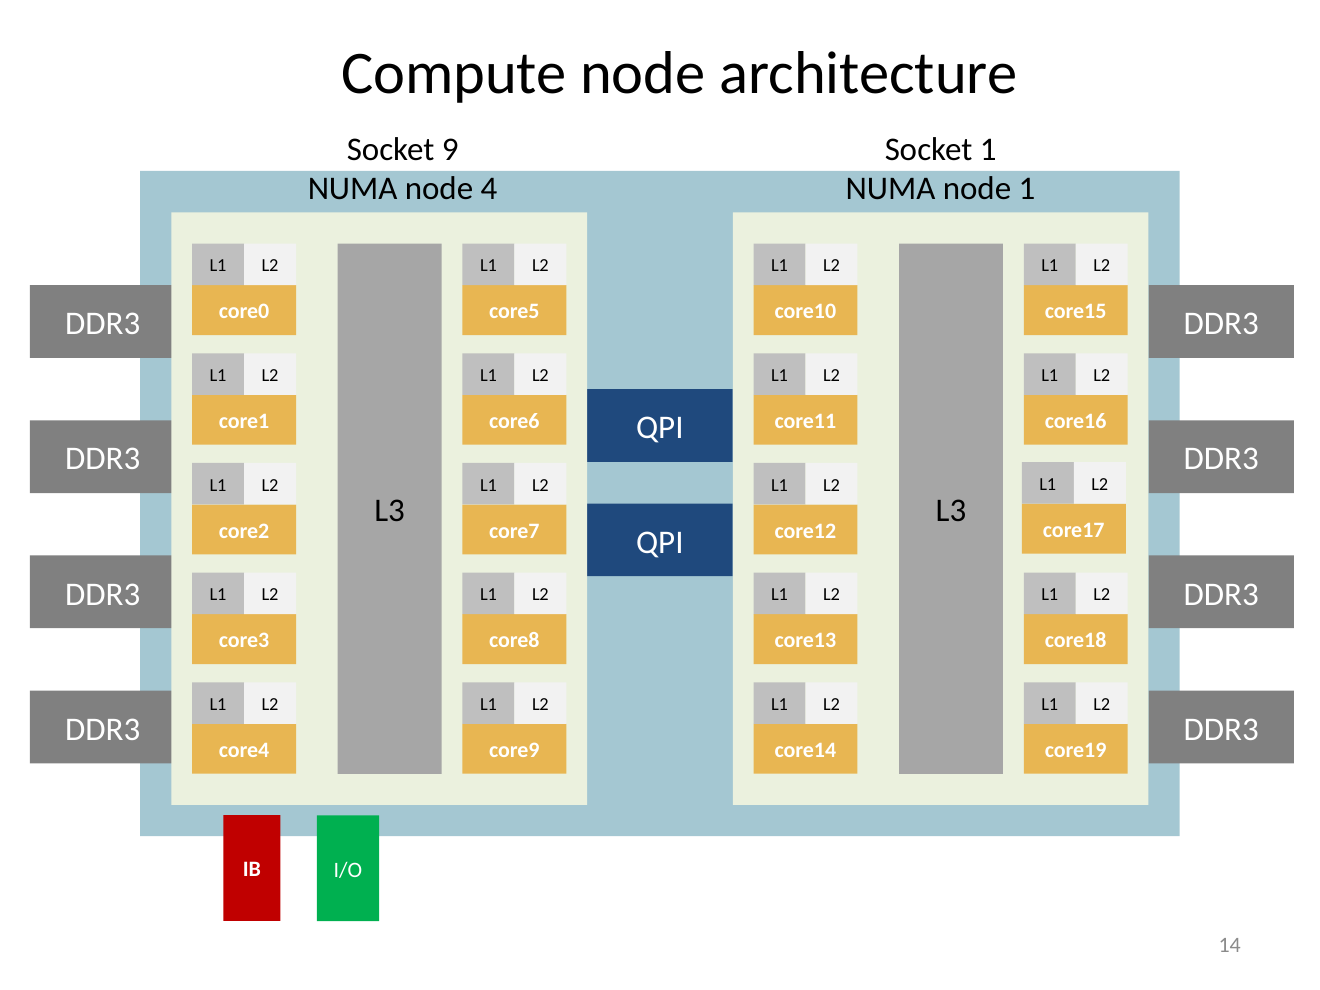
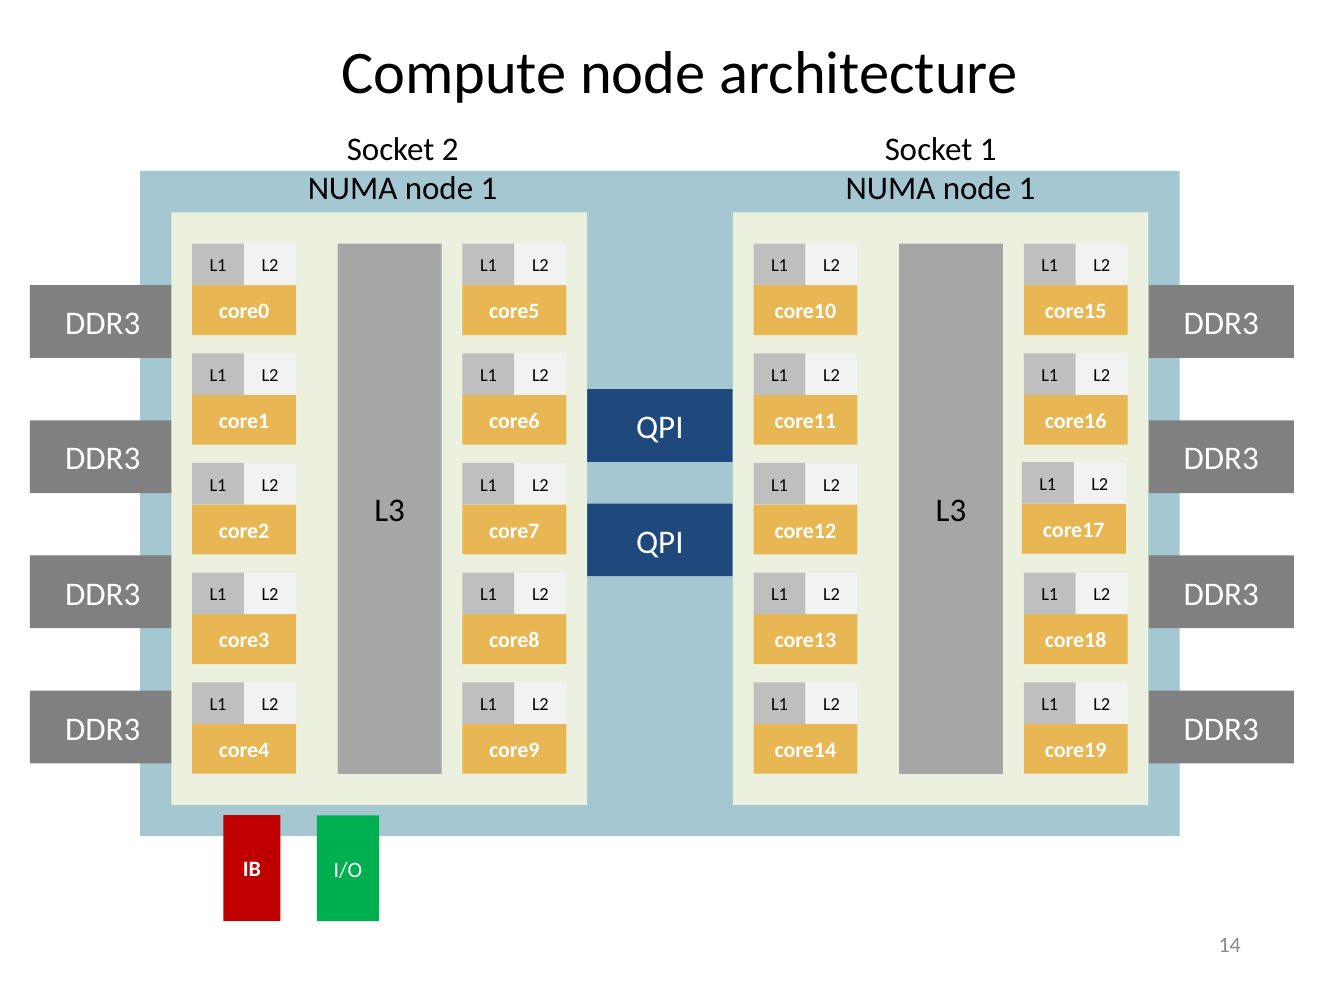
9: 9 -> 2
4 at (489, 189): 4 -> 1
